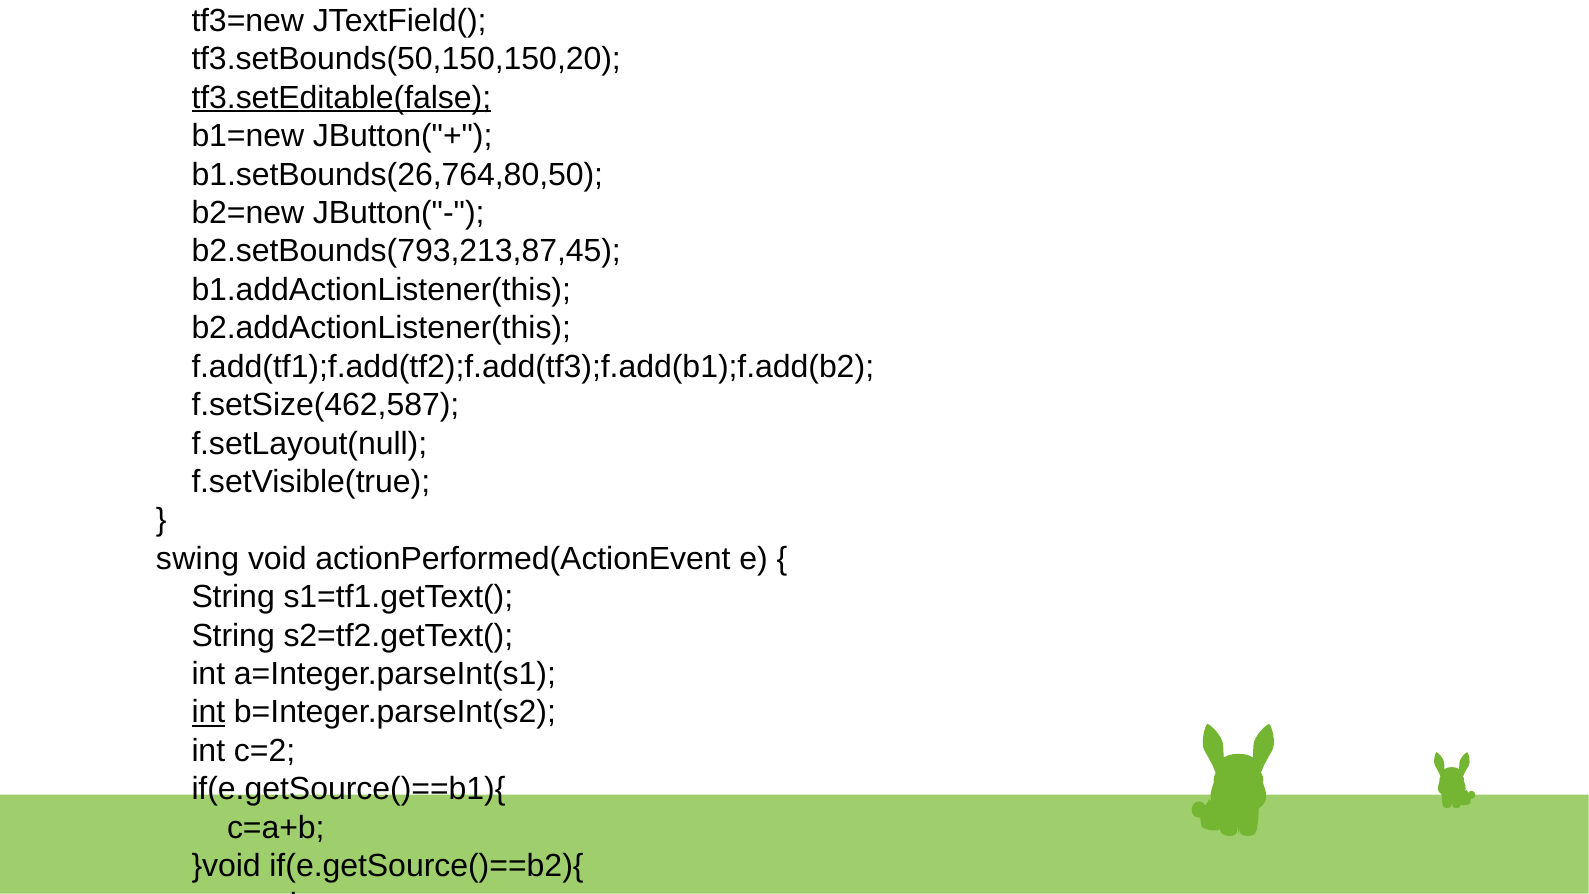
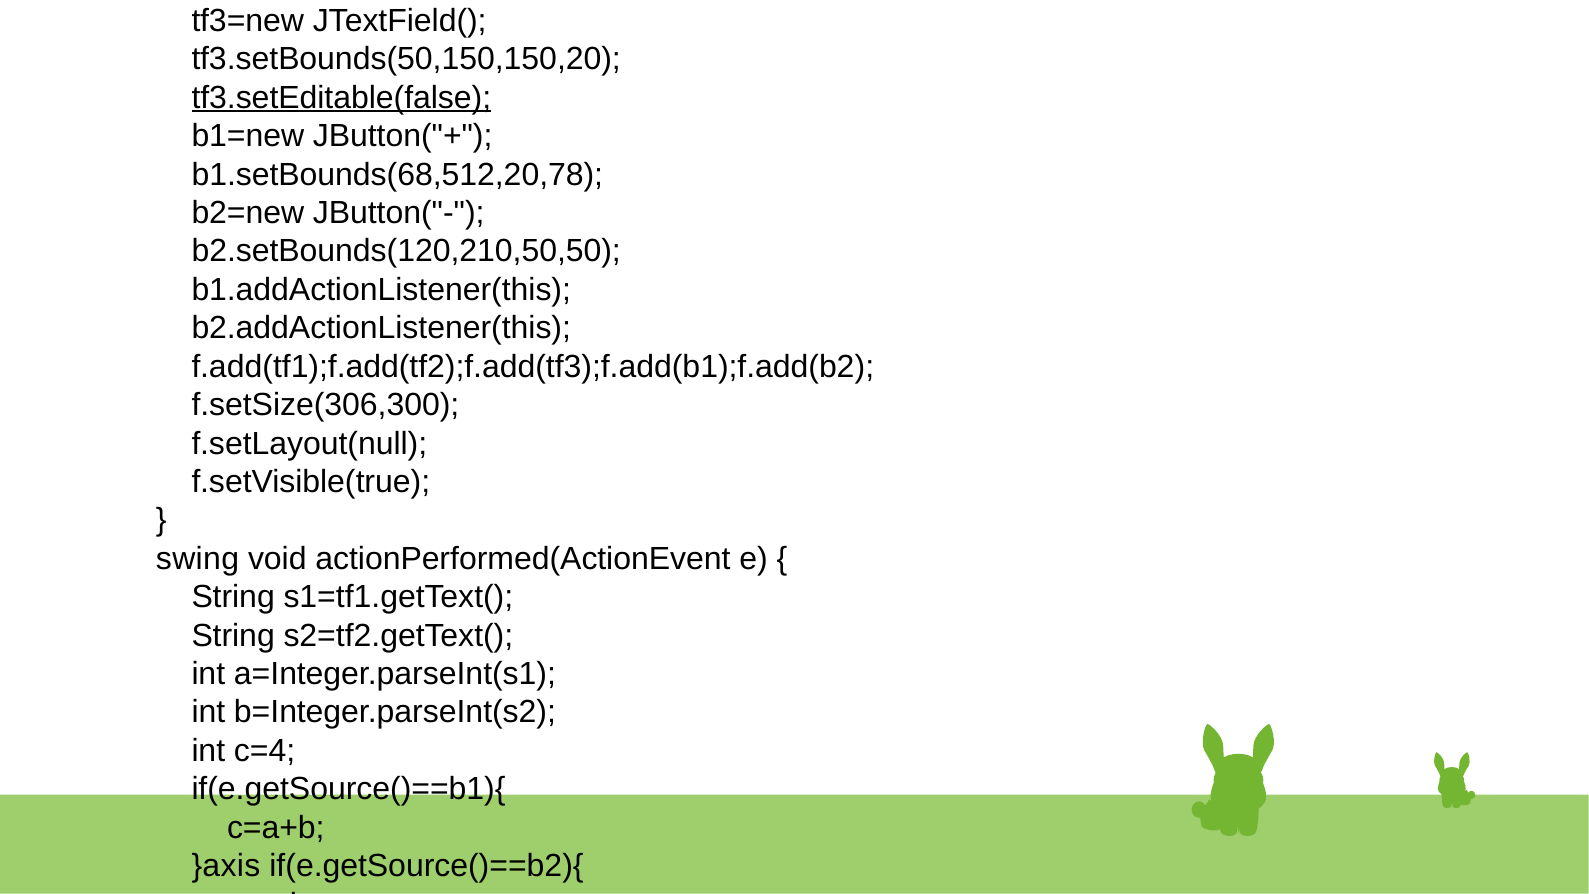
b1.setBounds(26,764,80,50: b1.setBounds(26,764,80,50 -> b1.setBounds(68,512,20,78
b2.setBounds(793,213,87,45: b2.setBounds(793,213,87,45 -> b2.setBounds(120,210,50,50
f.setSize(462,587: f.setSize(462,587 -> f.setSize(306,300
int at (208, 712) underline: present -> none
c=2: c=2 -> c=4
}void: }void -> }axis
